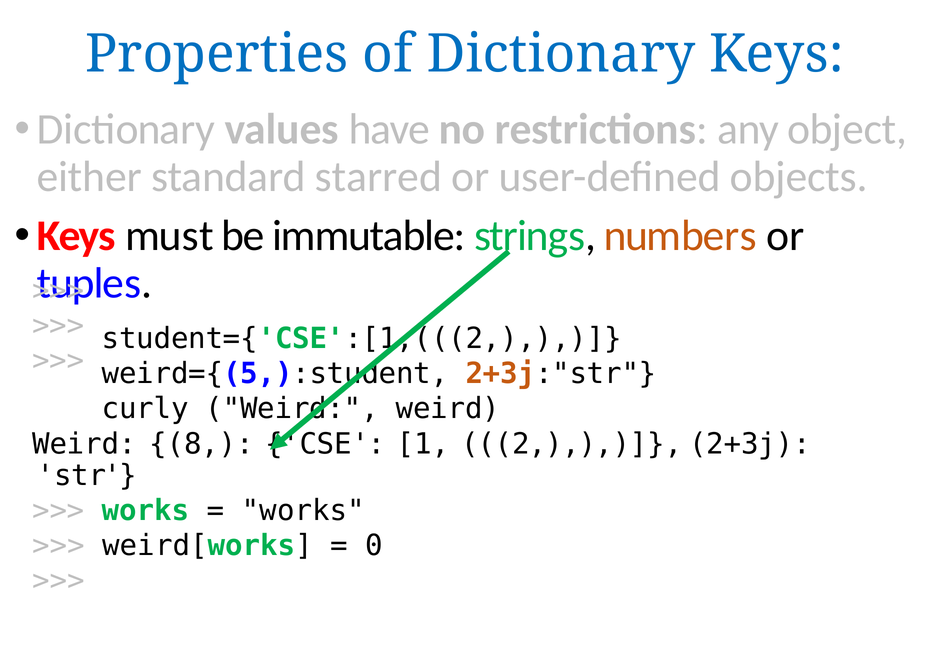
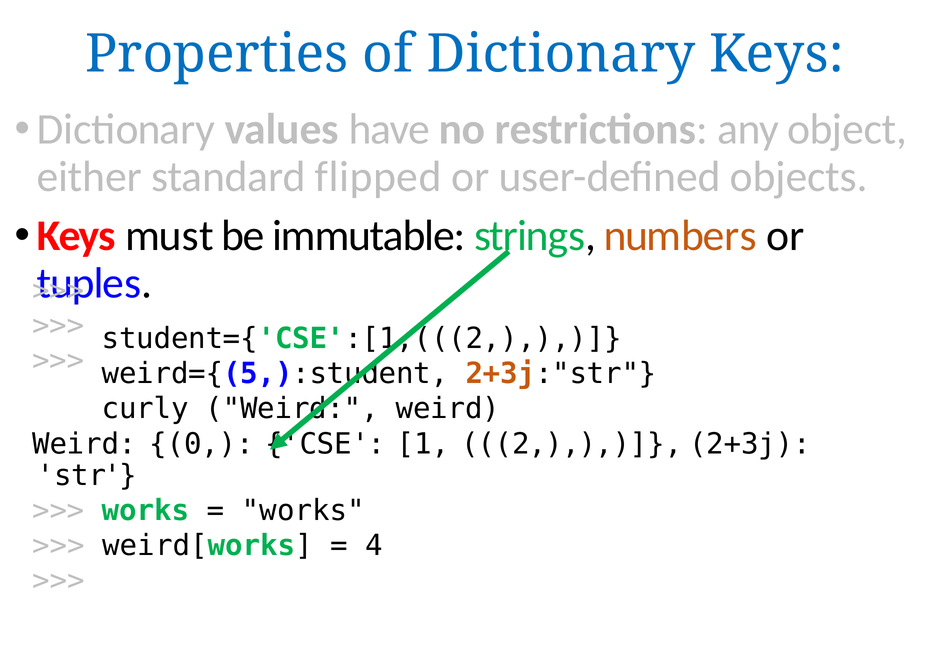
starred: starred -> flipped
8: 8 -> 0
0: 0 -> 4
